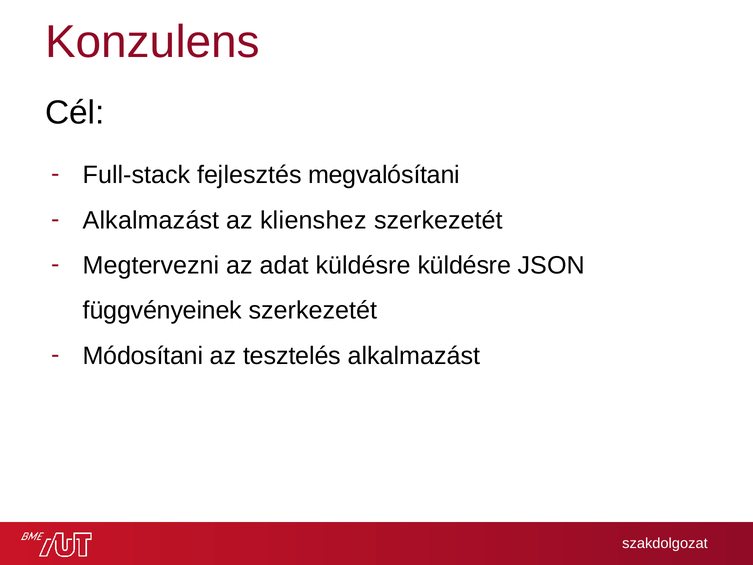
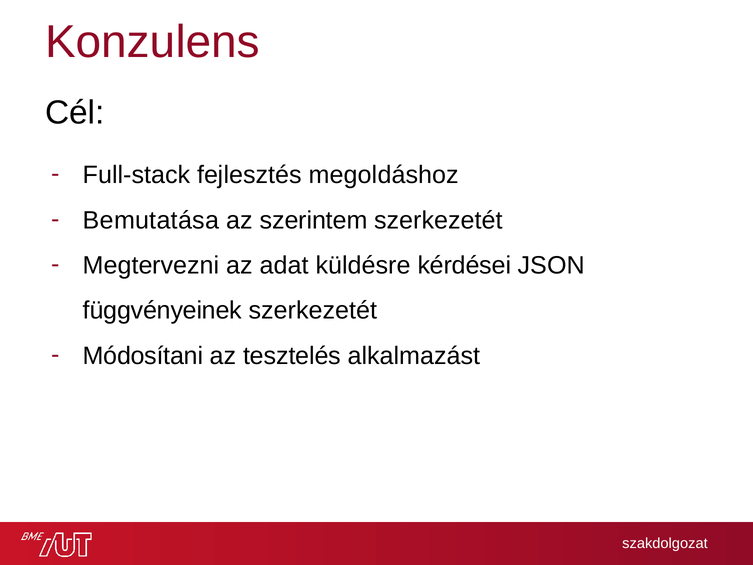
megvalósítani: megvalósítani -> megoldáshoz
Alkalmazást at (151, 220): Alkalmazást -> Bemutatása
klienshez: klienshez -> szerintem
küldésre küldésre: küldésre -> kérdései
